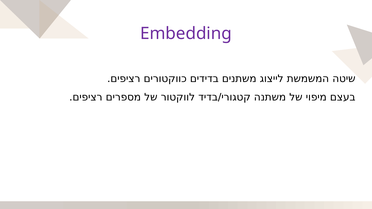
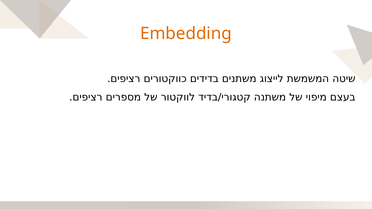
Embedding colour: purple -> orange
